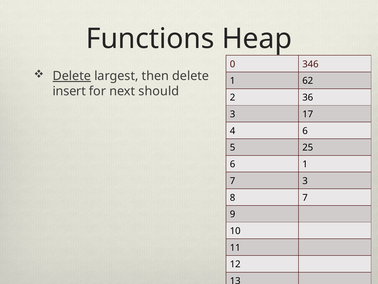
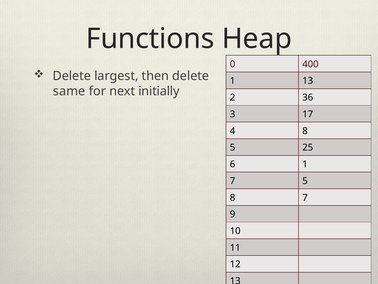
346: 346 -> 400
Delete at (72, 76) underline: present -> none
1 62: 62 -> 13
insert: insert -> same
should: should -> initially
4 6: 6 -> 8
7 3: 3 -> 5
